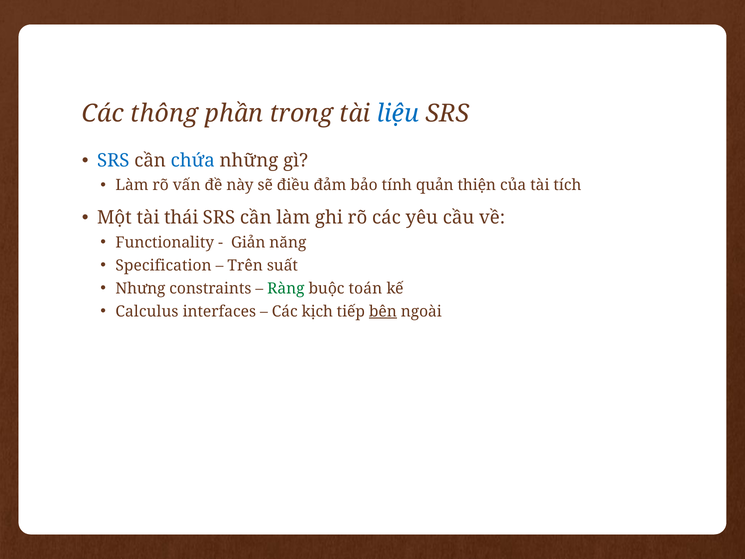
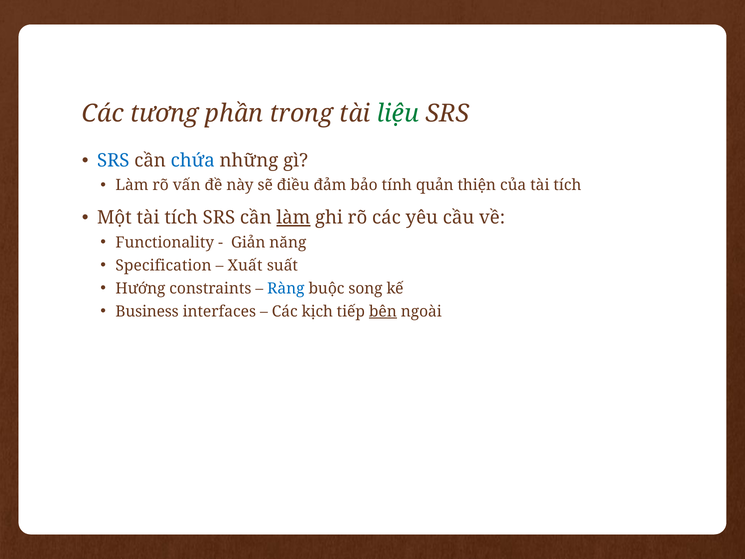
thông: thông -> tương
liệu colour: blue -> green
Một tài thái: thái -> tích
làm at (293, 218) underline: none -> present
Trên: Trên -> Xuất
Nhưng: Nhưng -> Hướng
Ràng colour: green -> blue
toán: toán -> song
Calculus: Calculus -> Business
